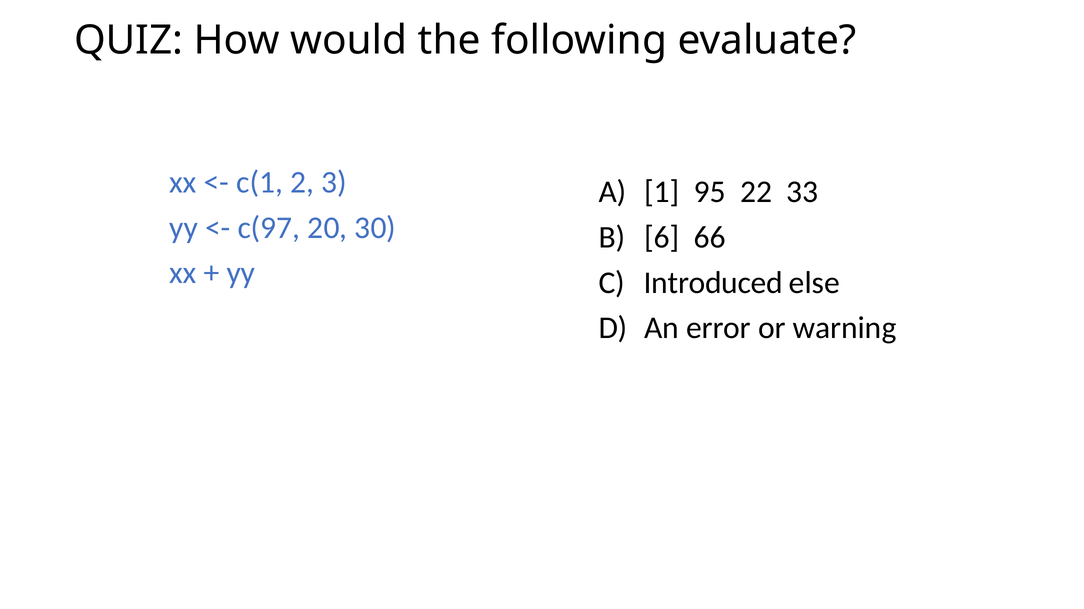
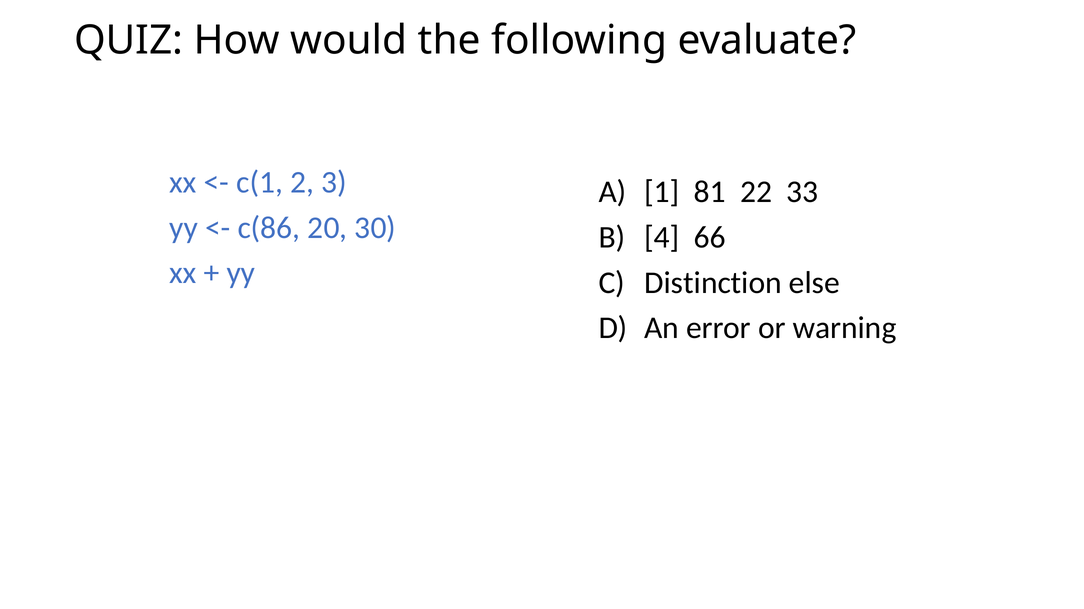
95: 95 -> 81
c(97: c(97 -> c(86
6: 6 -> 4
Introduced: Introduced -> Distinction
